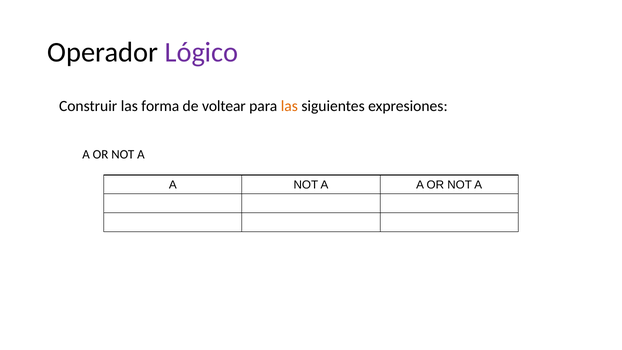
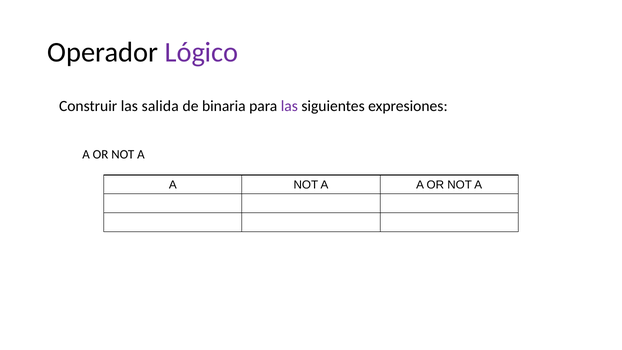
forma: forma -> salida
voltear: voltear -> binaria
las at (289, 106) colour: orange -> purple
